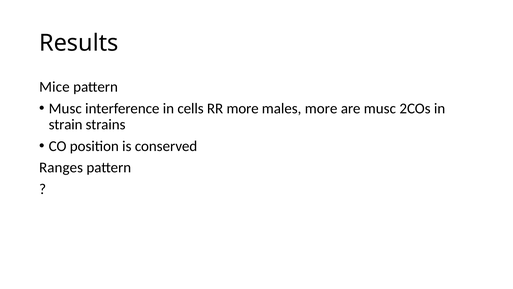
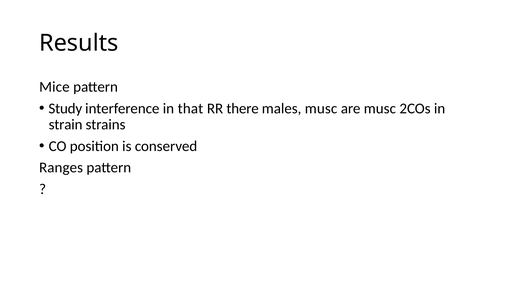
Musc at (65, 108): Musc -> Study
cells: cells -> that
RR more: more -> there
males more: more -> musc
